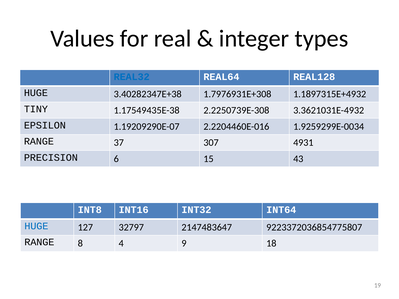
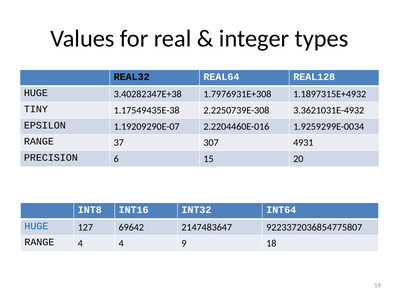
REAL32 colour: blue -> black
43: 43 -> 20
32797: 32797 -> 69642
RANGE 8: 8 -> 4
